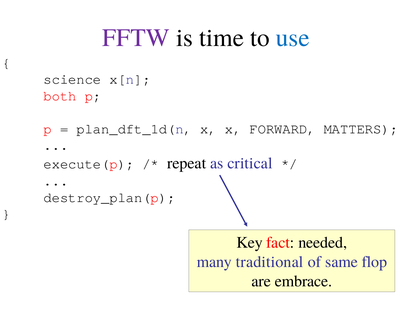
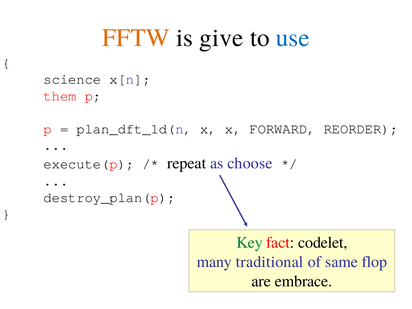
FFTW colour: purple -> orange
time: time -> give
both: both -> them
MATTERS: MATTERS -> REORDER
critical: critical -> choose
Key colour: black -> green
needed: needed -> codelet
